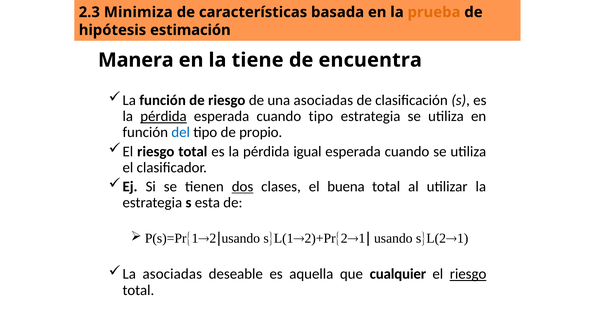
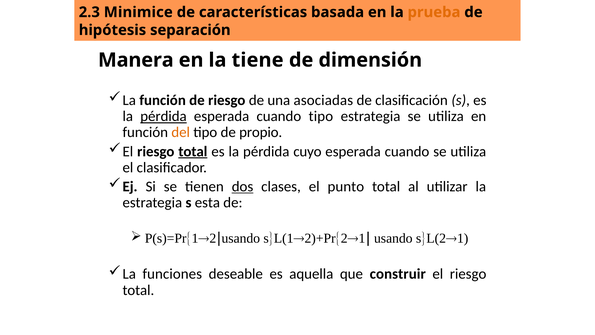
Minimiza: Minimiza -> Minimice
estimación: estimación -> separación
encuentra: encuentra -> dimensión
del colour: blue -> orange
total at (193, 151) underline: none -> present
igual: igual -> cuyo
buena: buena -> punto
La asociadas: asociadas -> funciones
cualquier: cualquier -> construir
riesgo at (468, 274) underline: present -> none
